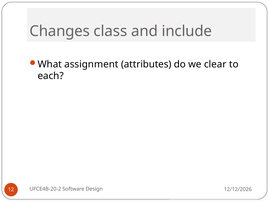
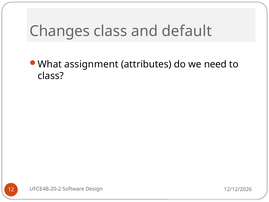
include: include -> default
clear: clear -> need
each at (51, 76): each -> class
